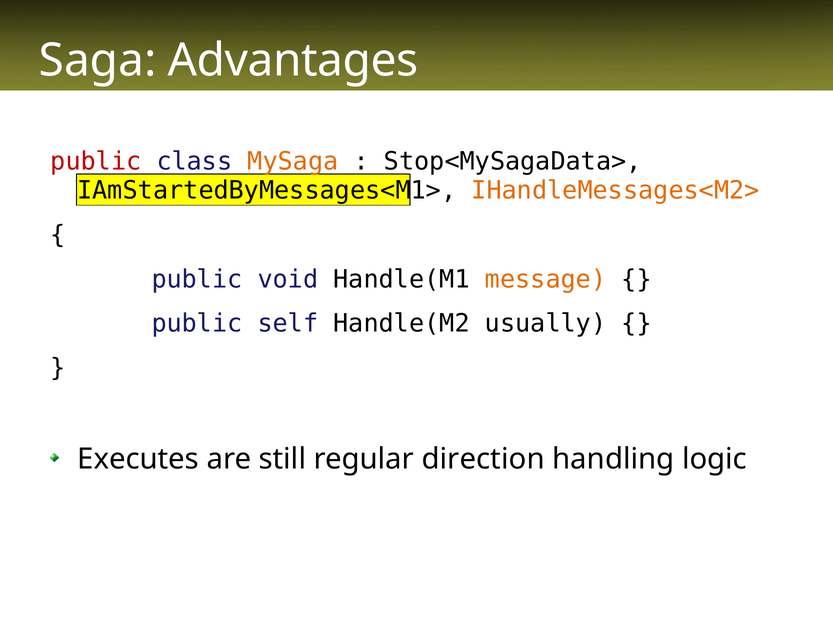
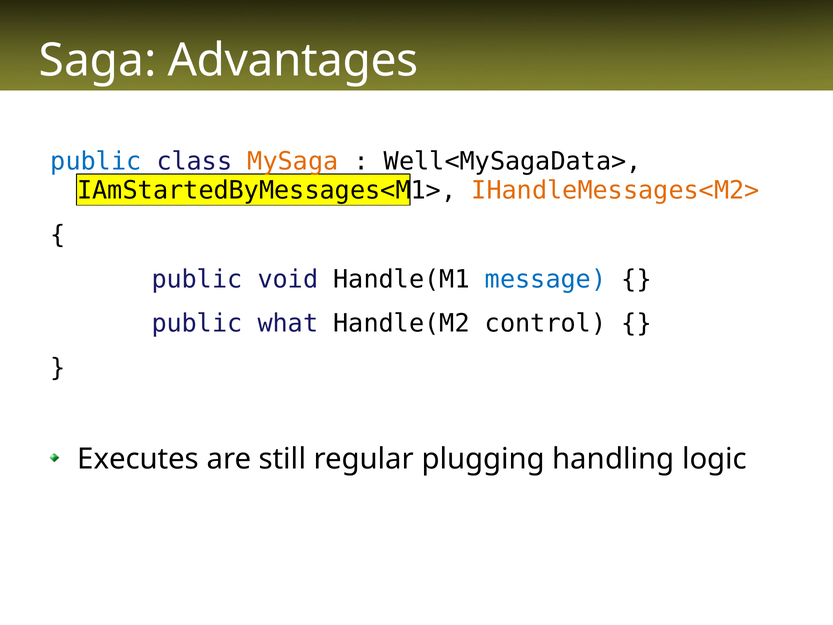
public at (96, 161) colour: red -> blue
Stop<MySagaData>: Stop<MySagaData> -> Well<MySagaData>
message colour: orange -> blue
self: self -> what
usually: usually -> control
direction: direction -> plugging
